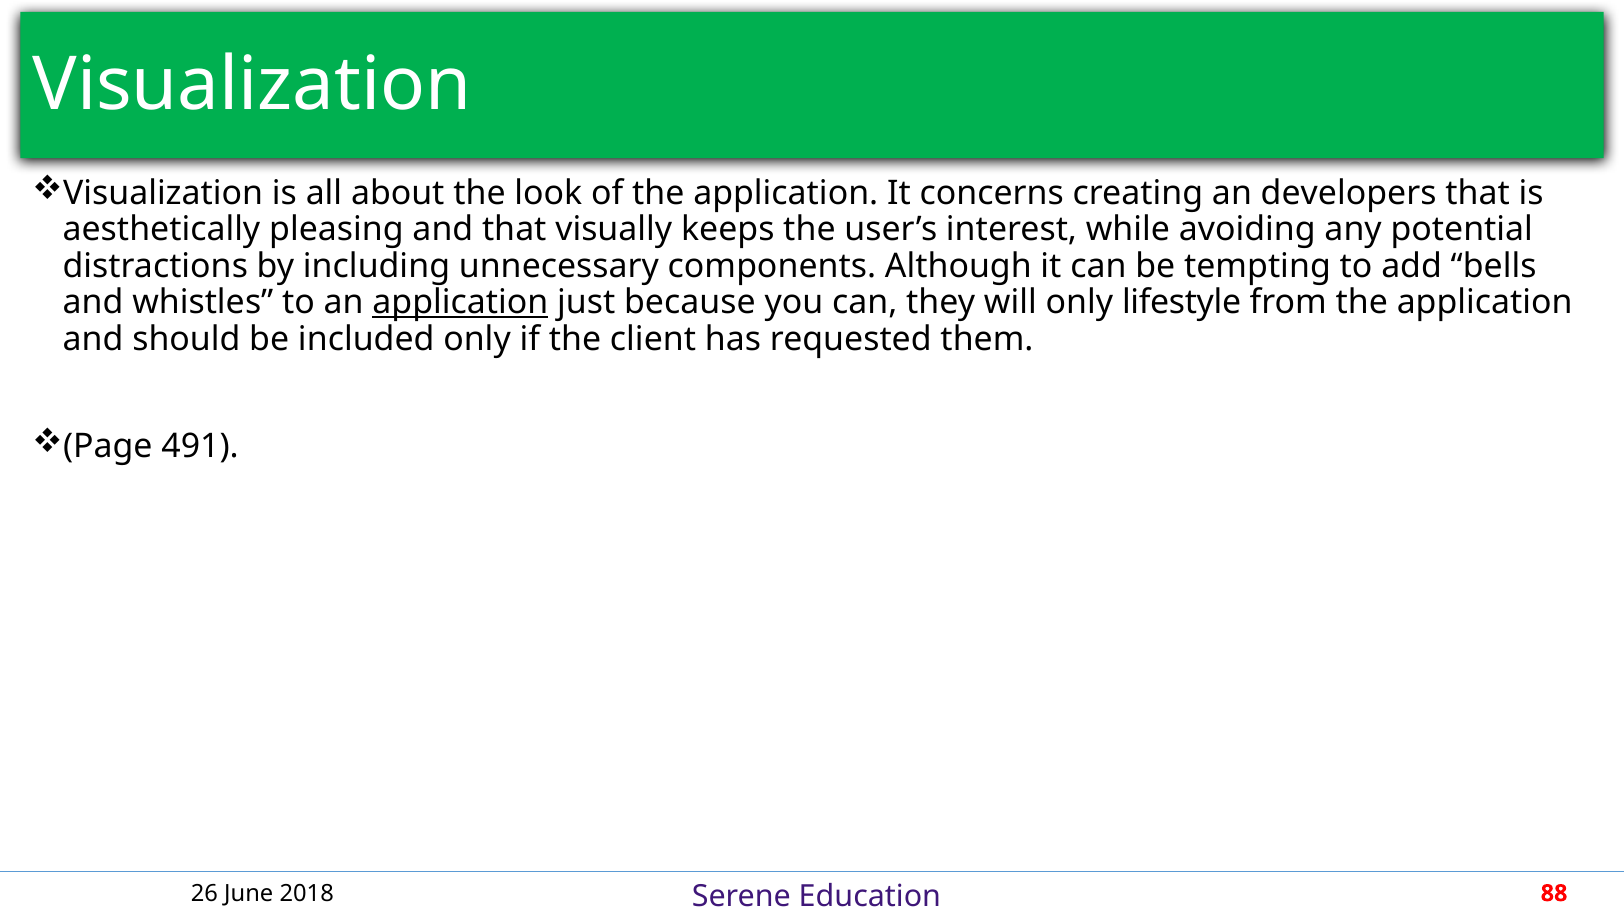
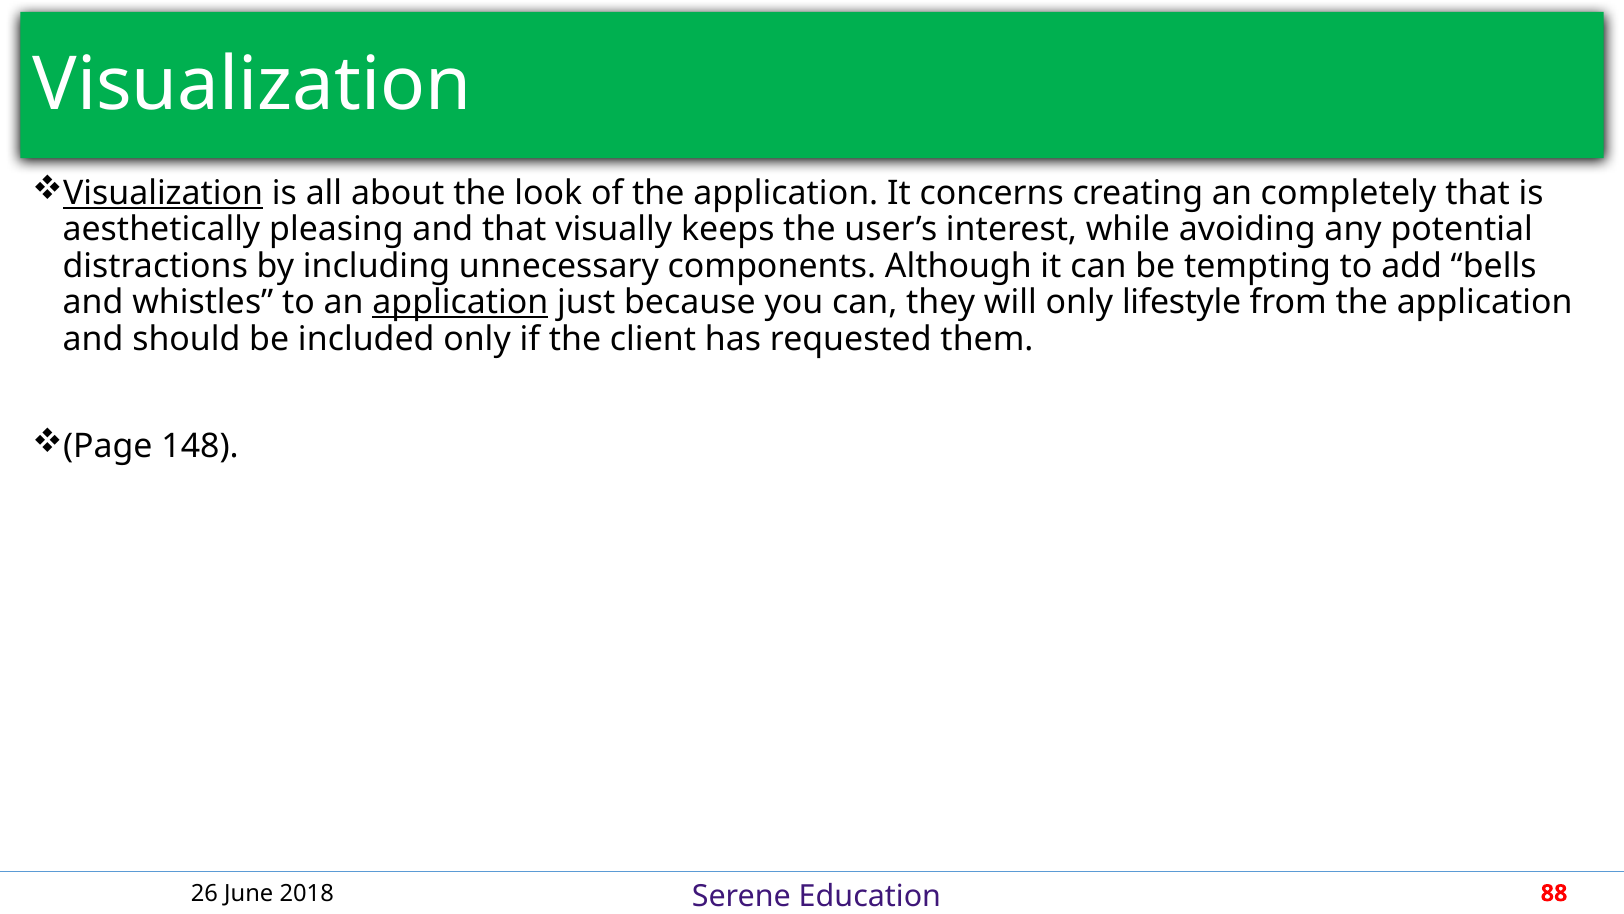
Visualization at (163, 193) underline: none -> present
developers: developers -> completely
491: 491 -> 148
